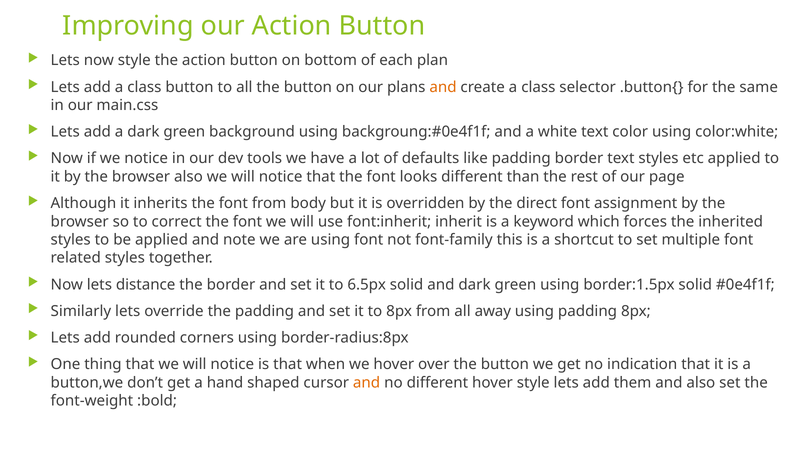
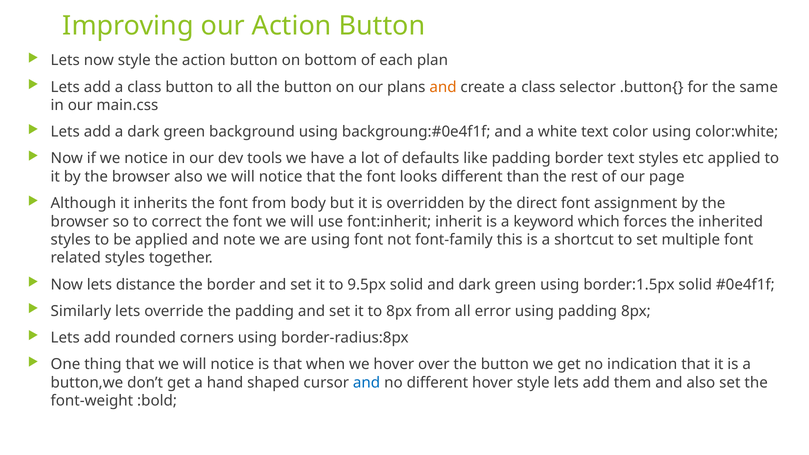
6.5px: 6.5px -> 9.5px
away: away -> error
and at (367, 383) colour: orange -> blue
